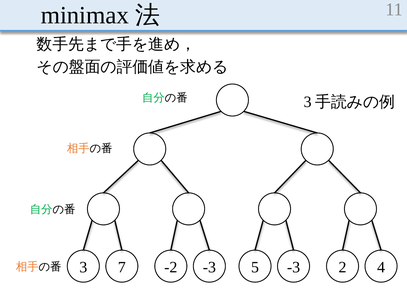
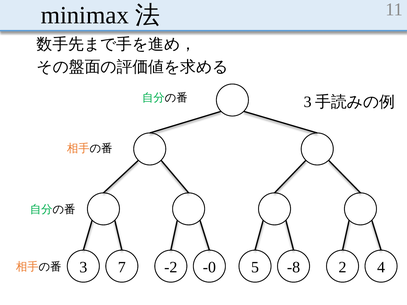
-3 at (209, 267): -3 -> -0
-3 at (294, 267): -3 -> -8
